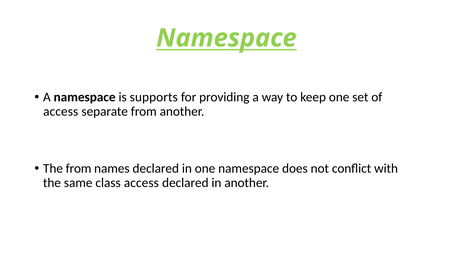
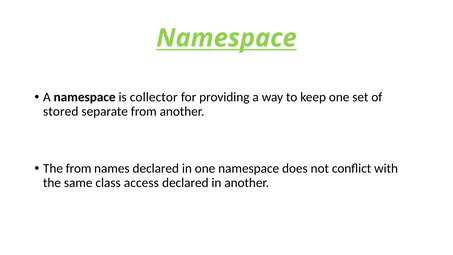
supports: supports -> collector
access at (61, 111): access -> stored
